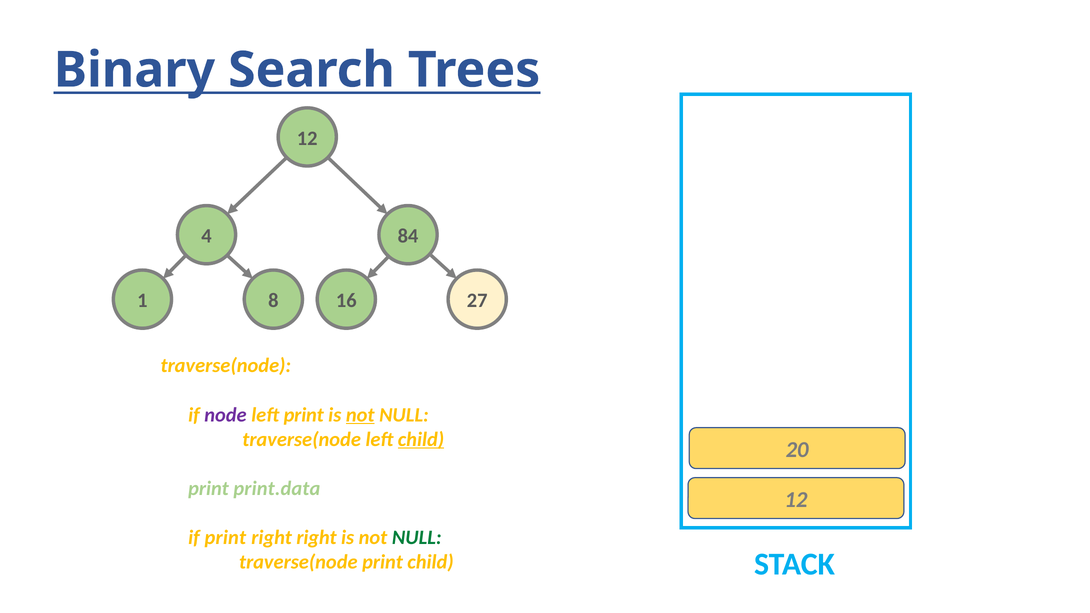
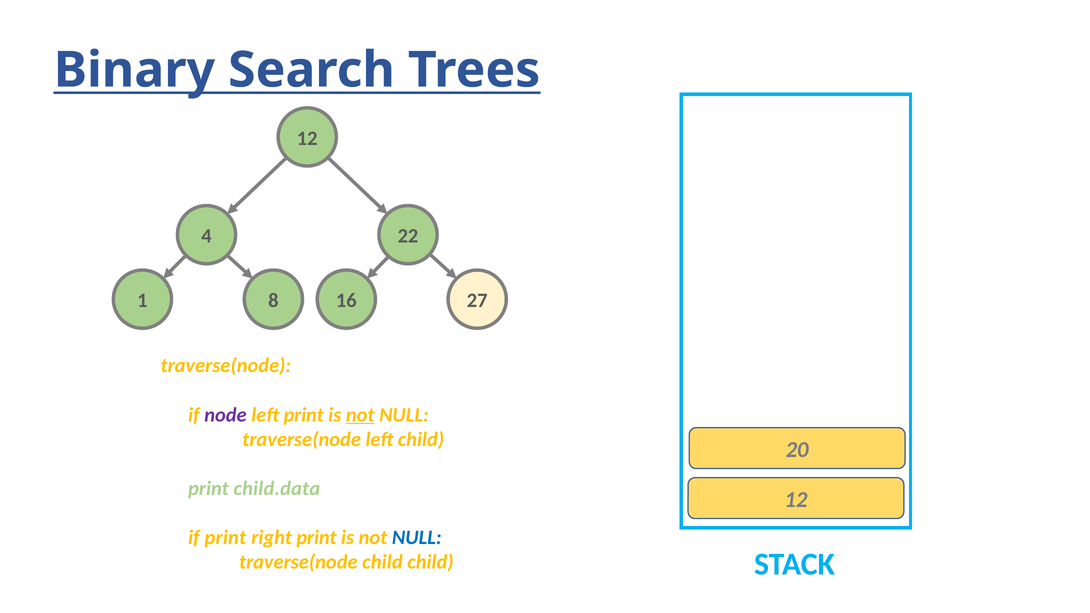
84: 84 -> 22
child at (421, 439) underline: present -> none
print.data: print.data -> child.data
right right: right -> print
NULL at (417, 537) colour: green -> blue
traverse(node print: print -> child
